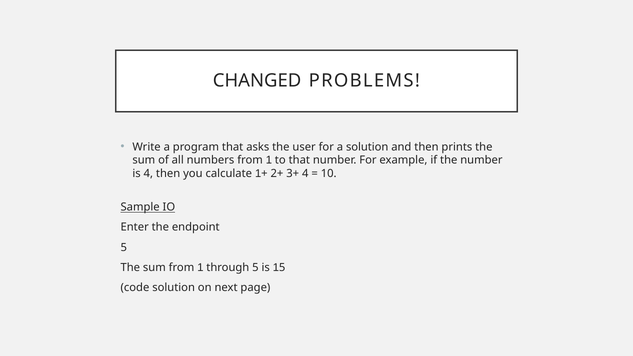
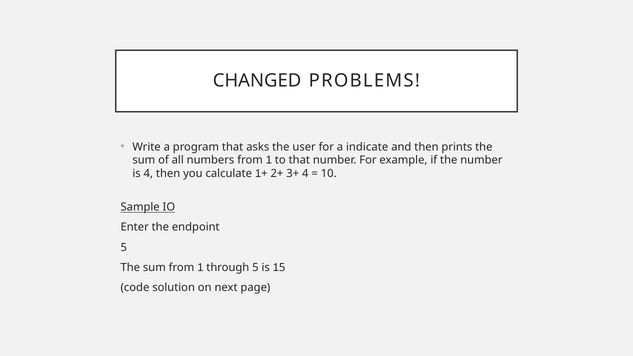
a solution: solution -> indicate
